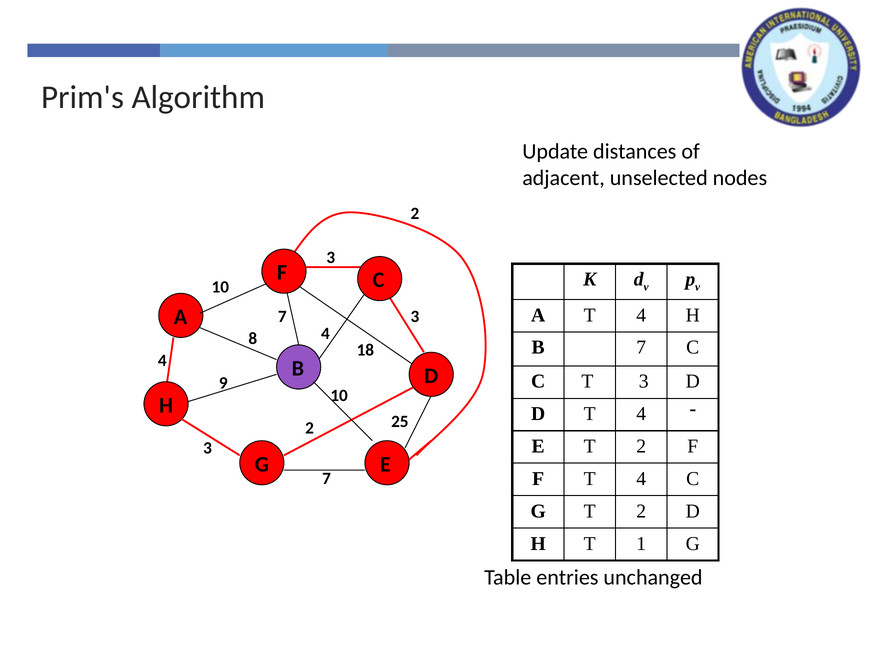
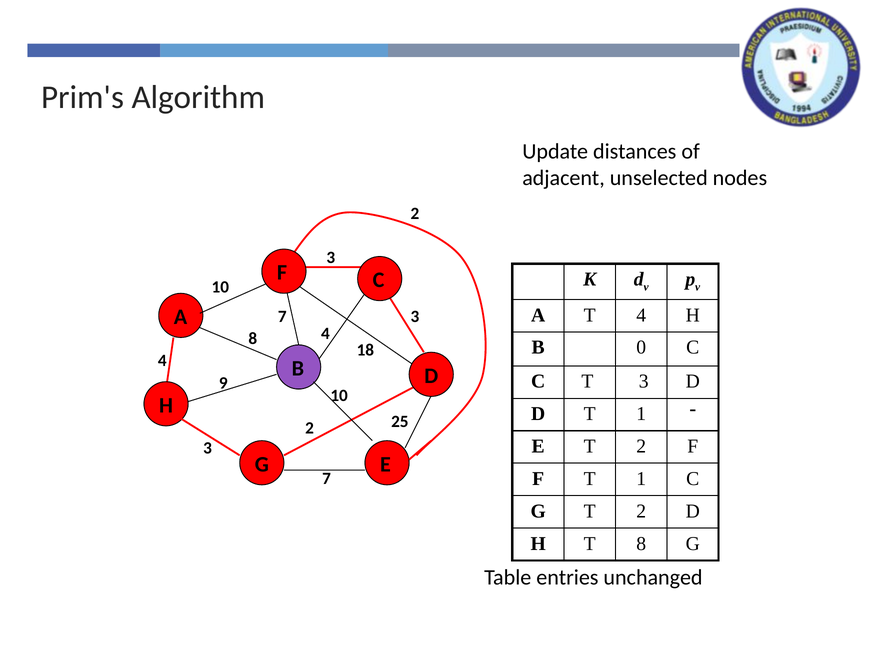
B 7: 7 -> 0
D T 4: 4 -> 1
F T 4: 4 -> 1
T 1: 1 -> 8
